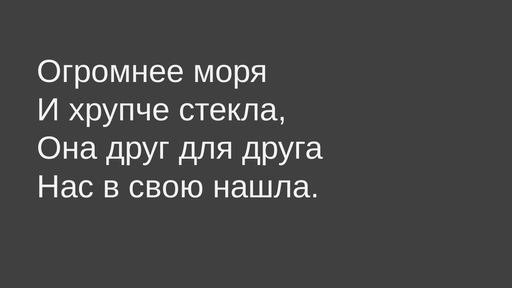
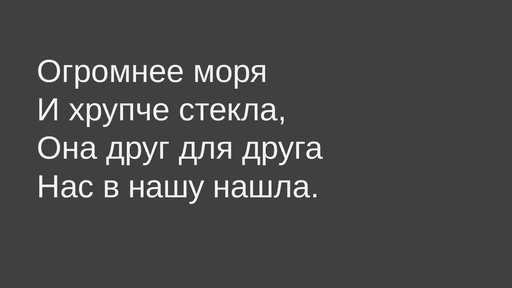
свою: свою -> нашу
